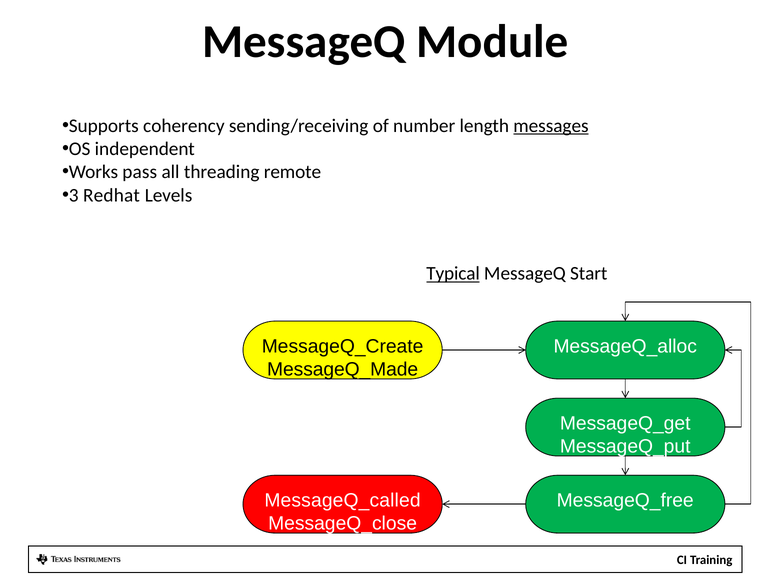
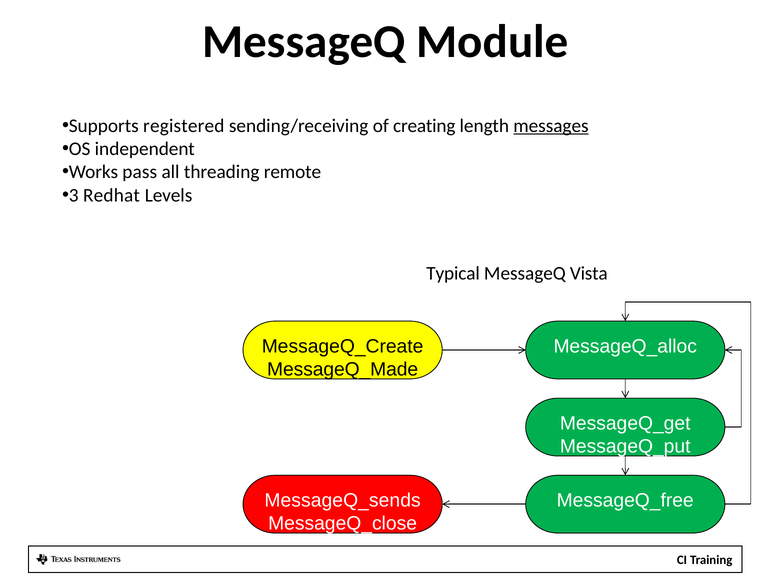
coherency: coherency -> registered
number: number -> creating
Typical underline: present -> none
Start: Start -> Vista
MessageQ_called: MessageQ_called -> MessageQ_sends
